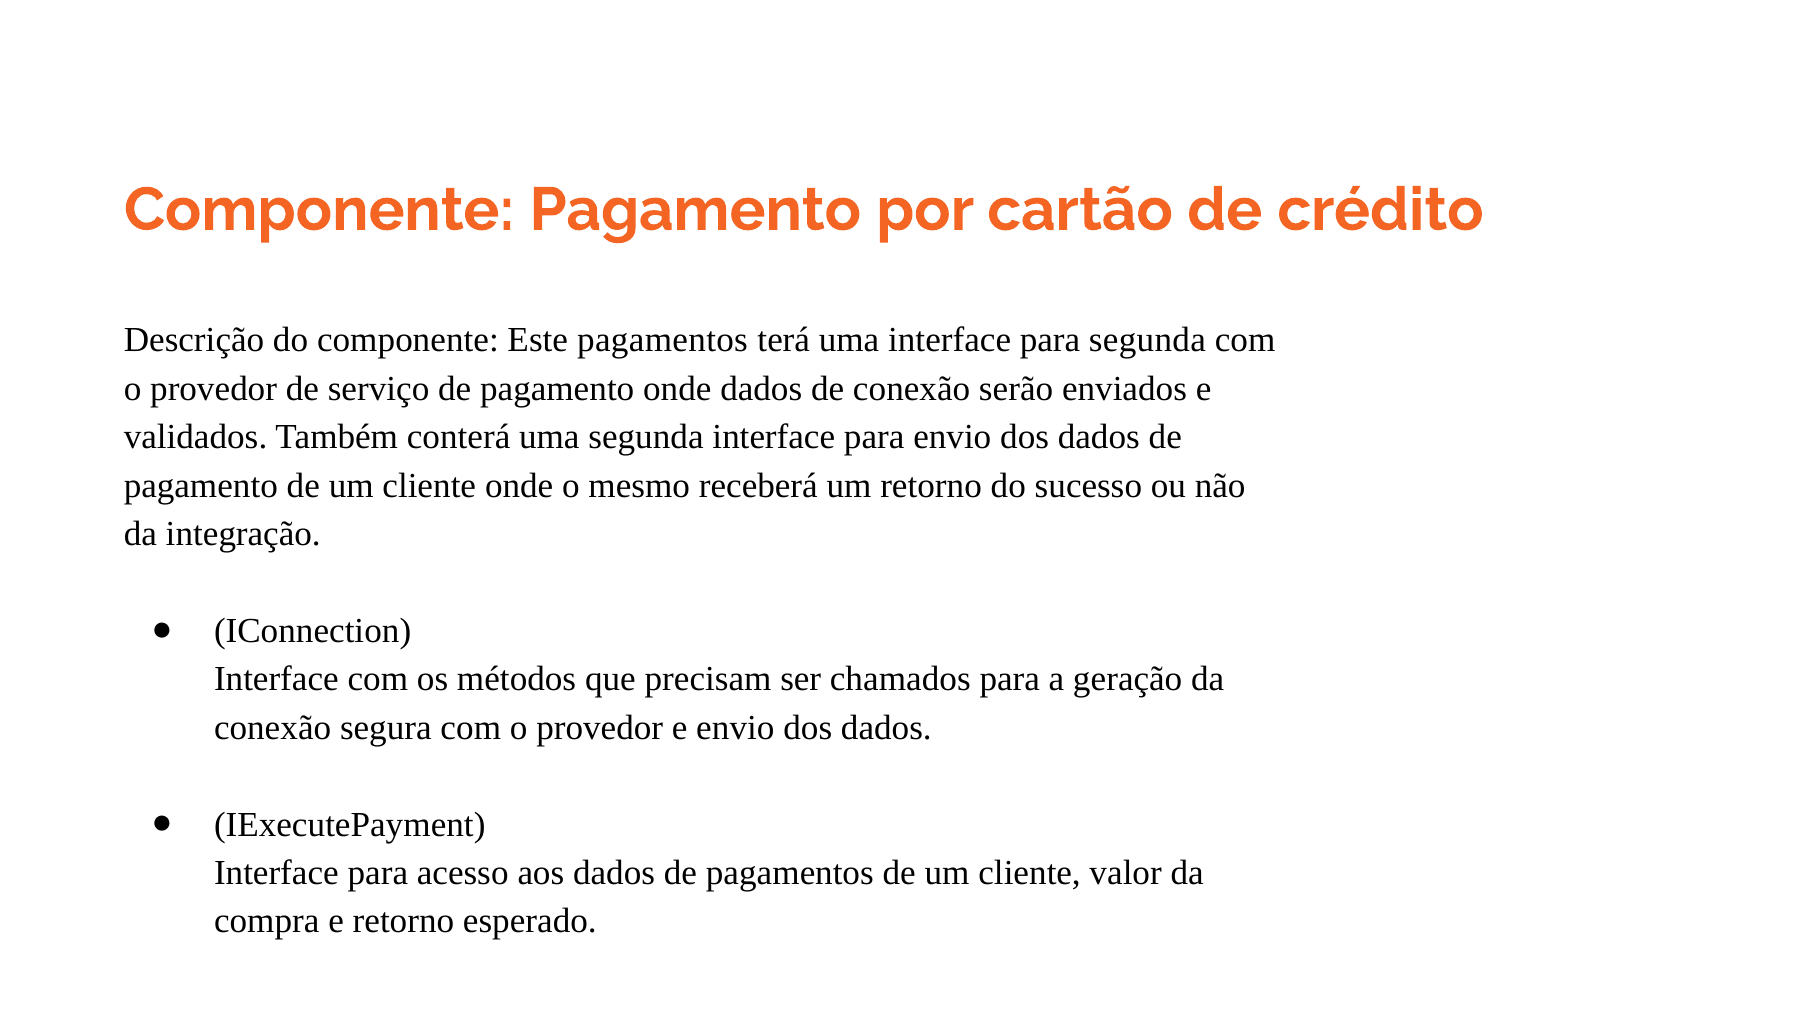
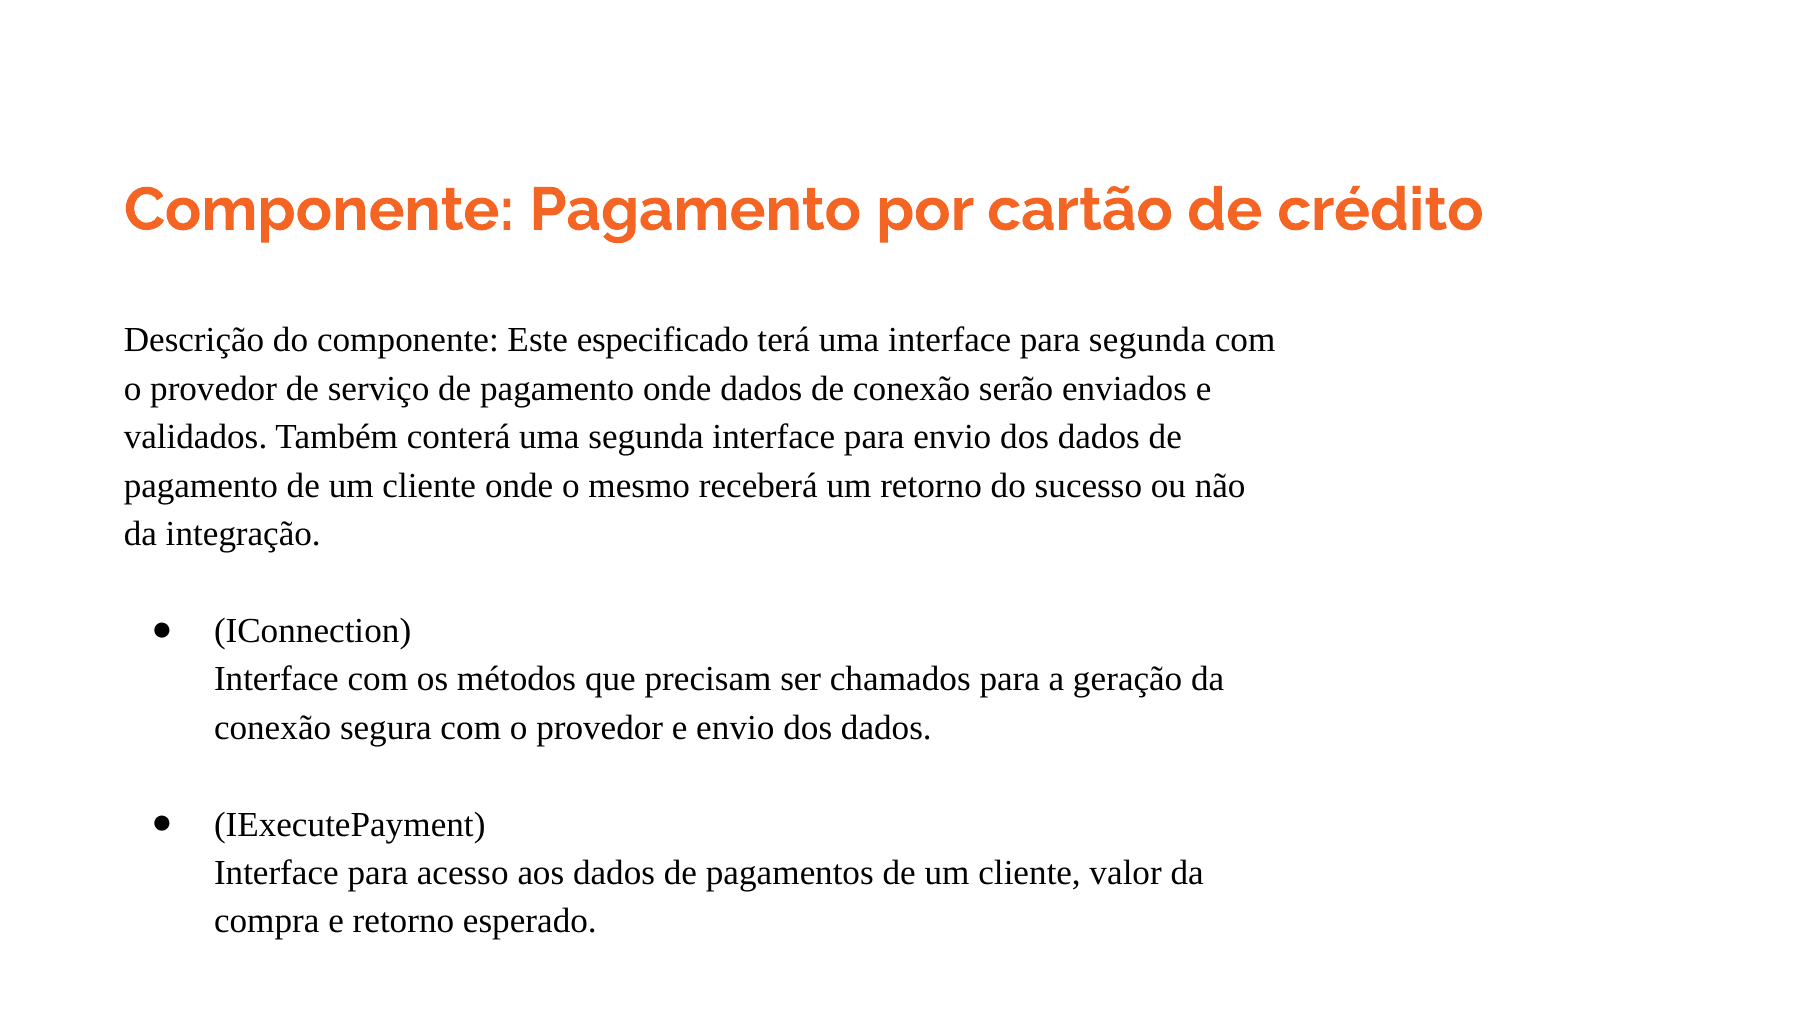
Este pagamentos: pagamentos -> especificado
